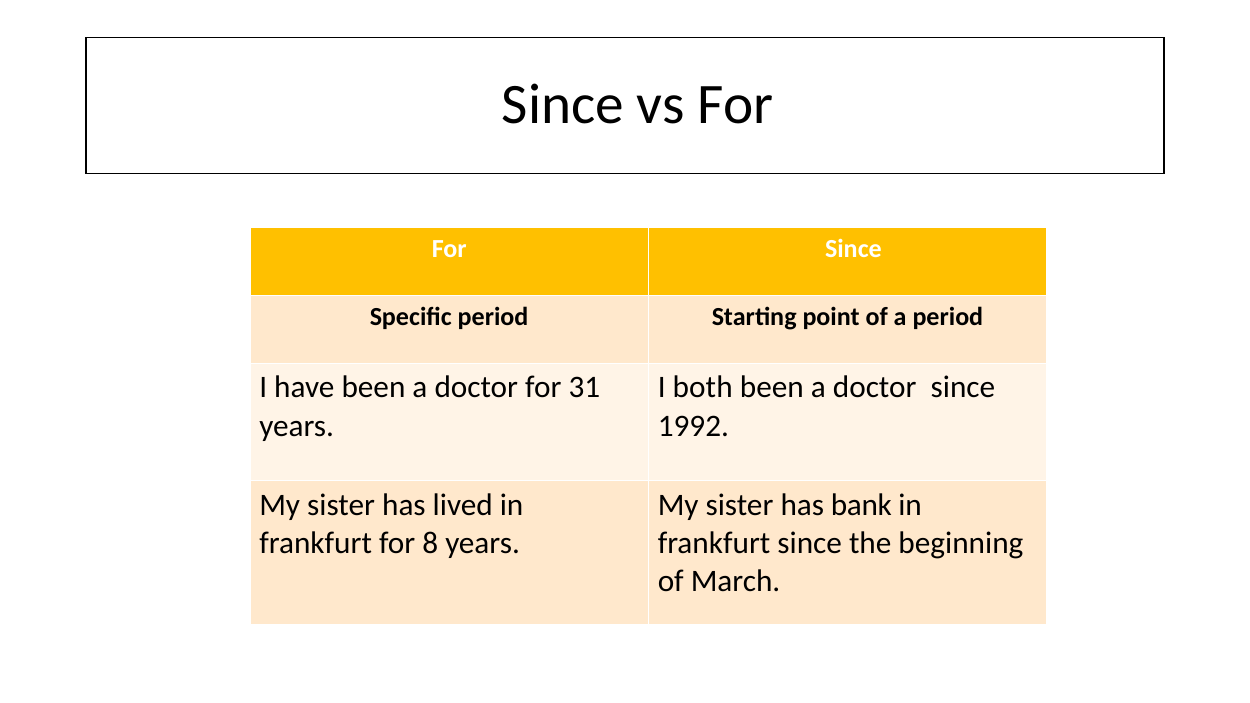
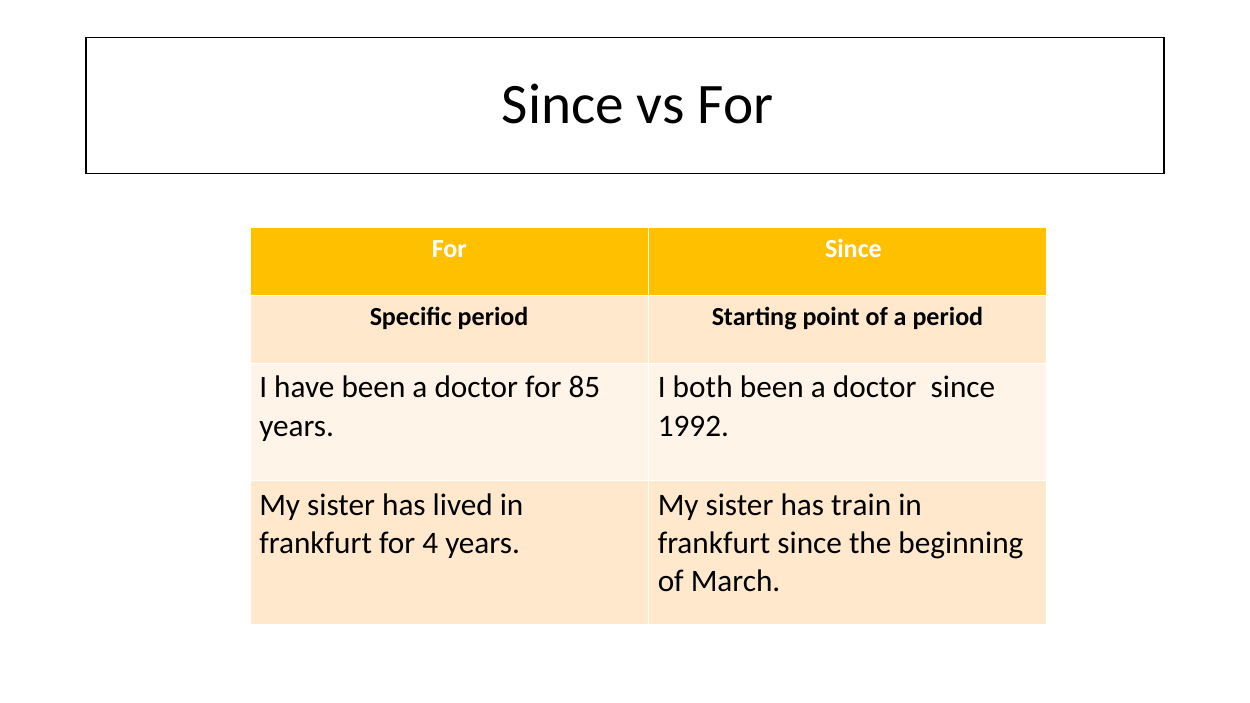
31: 31 -> 85
bank: bank -> train
8: 8 -> 4
